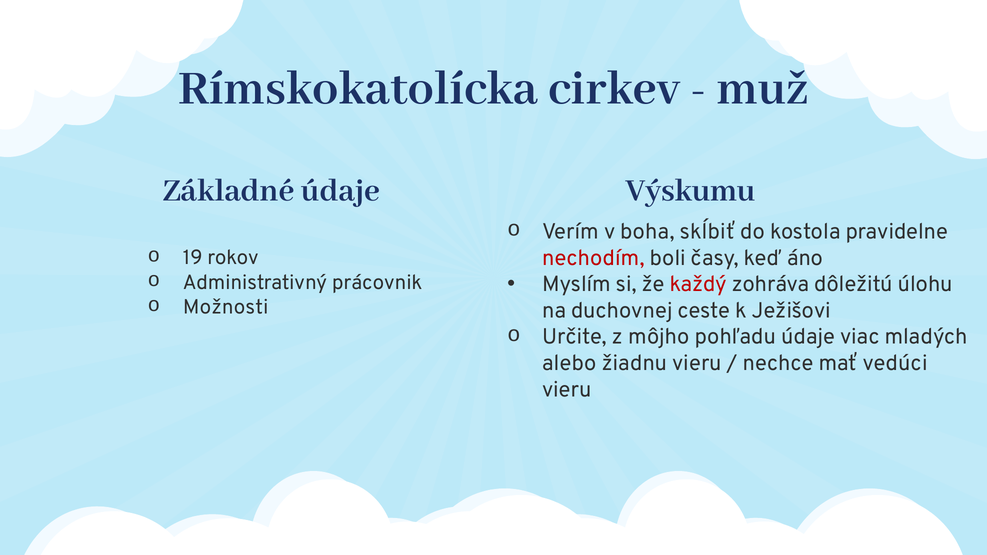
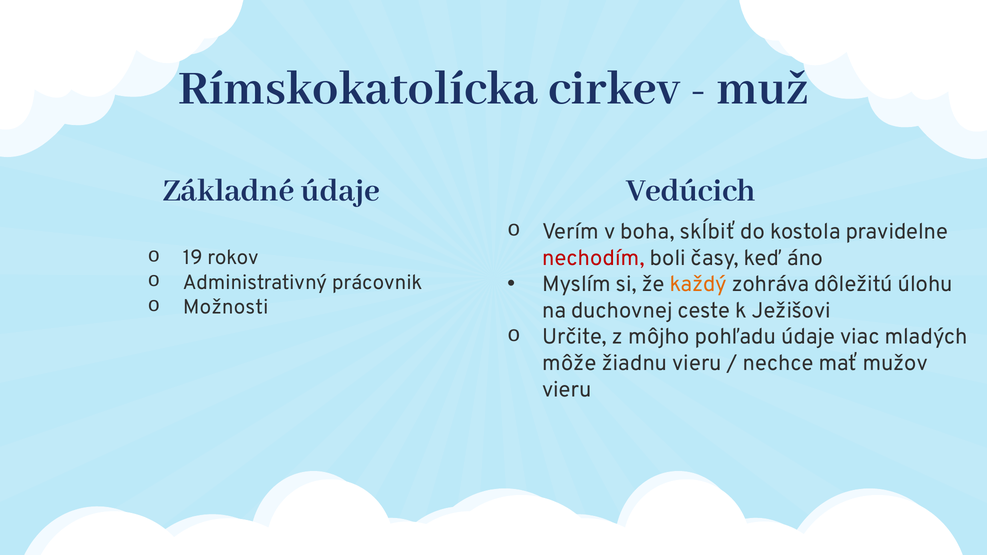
Výskumu: Výskumu -> Vedúcich
každý colour: red -> orange
alebo: alebo -> môže
vedúci: vedúci -> mužov
